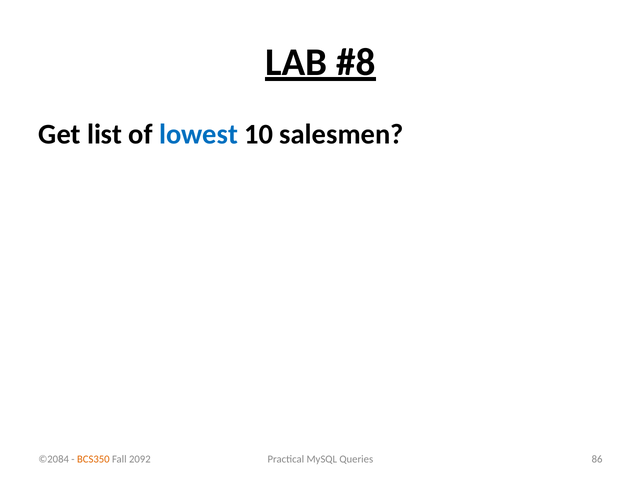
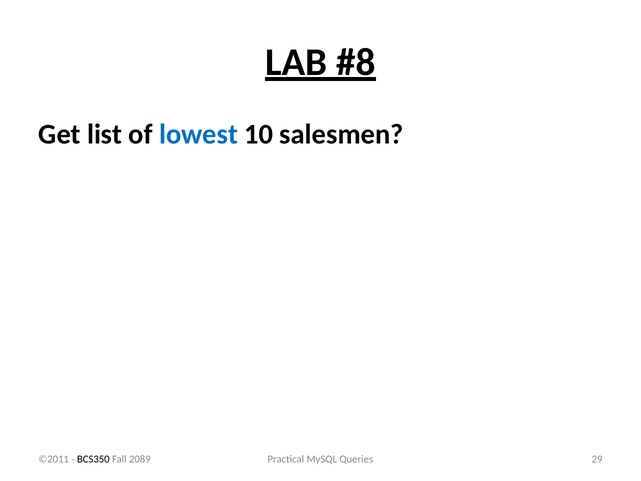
86: 86 -> 29
©2084: ©2084 -> ©2011
BCS350 colour: orange -> black
2092: 2092 -> 2089
